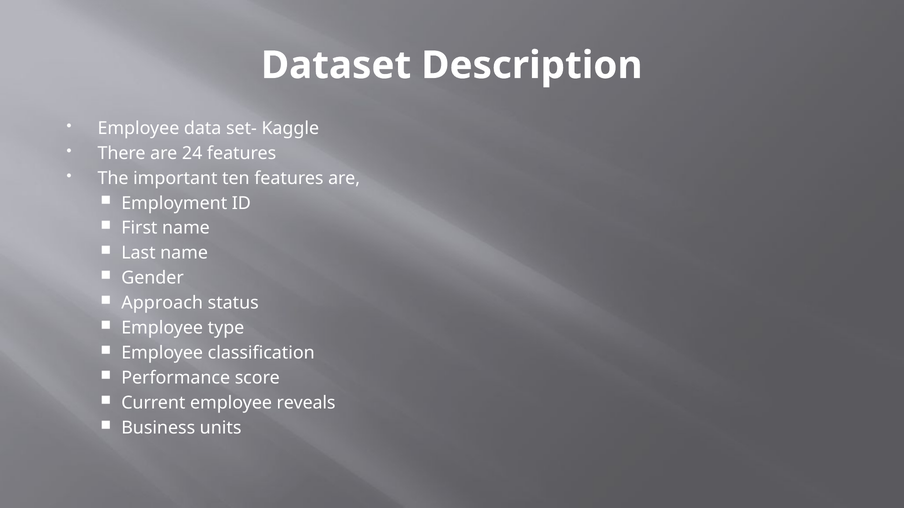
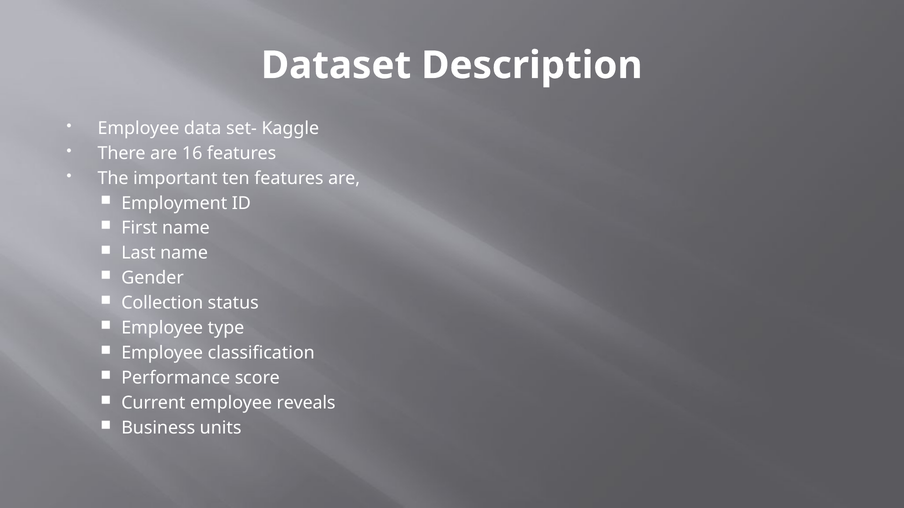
24: 24 -> 16
Approach: Approach -> Collection
